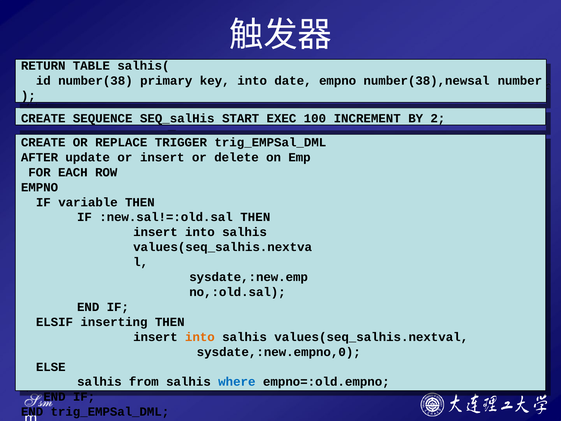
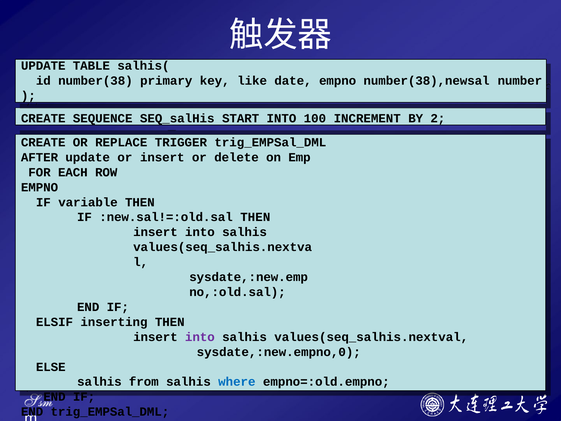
RETURN at (43, 66): RETURN -> UPDATE
key into: into -> like
START EXEC: EXEC -> INTO
into at (200, 337) colour: orange -> purple
